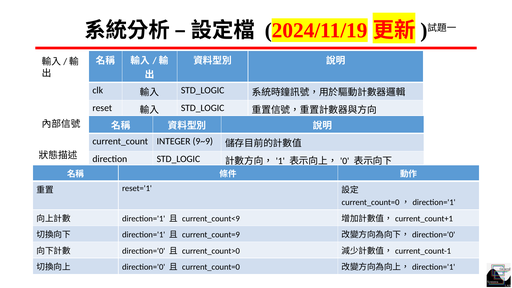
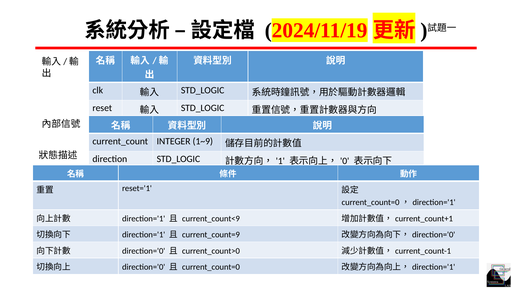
9~9: 9~9 -> 1~9
